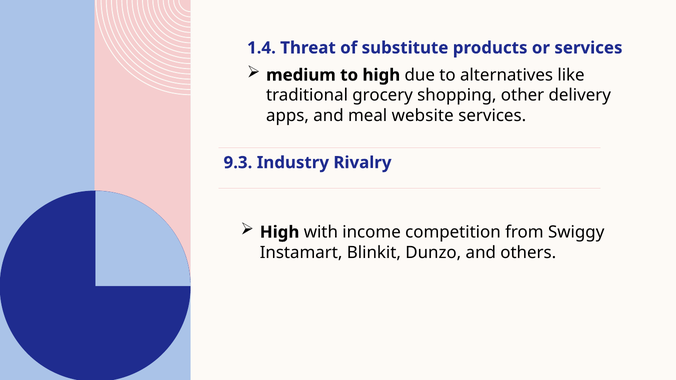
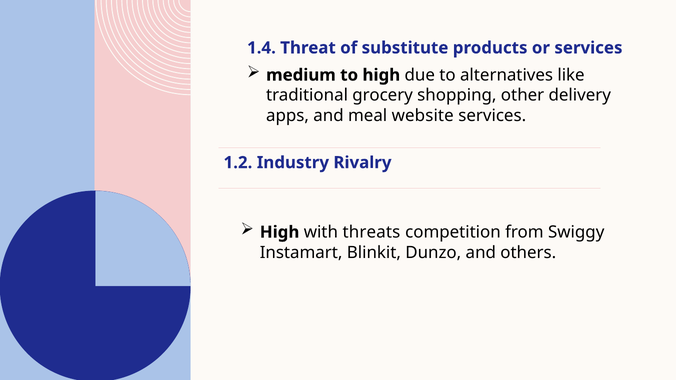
9.3: 9.3 -> 1.2
income: income -> threats
